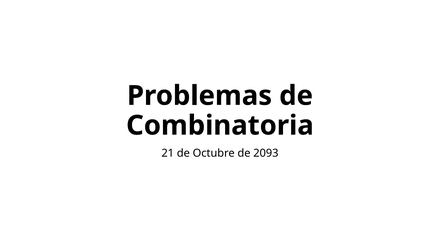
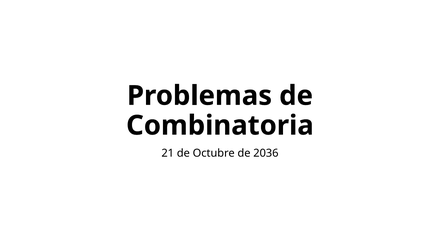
2093: 2093 -> 2036
